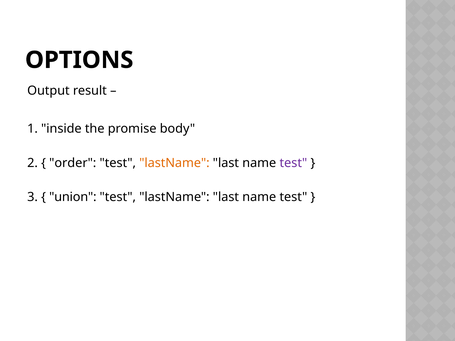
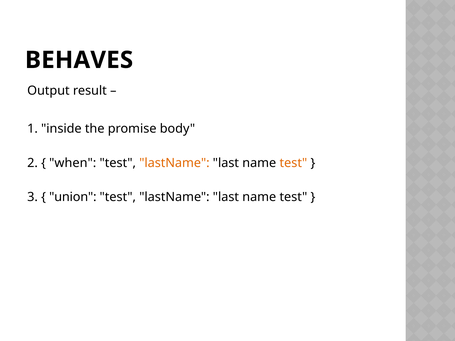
OPTIONS: OPTIONS -> BEHAVES
order: order -> when
test at (293, 163) colour: purple -> orange
